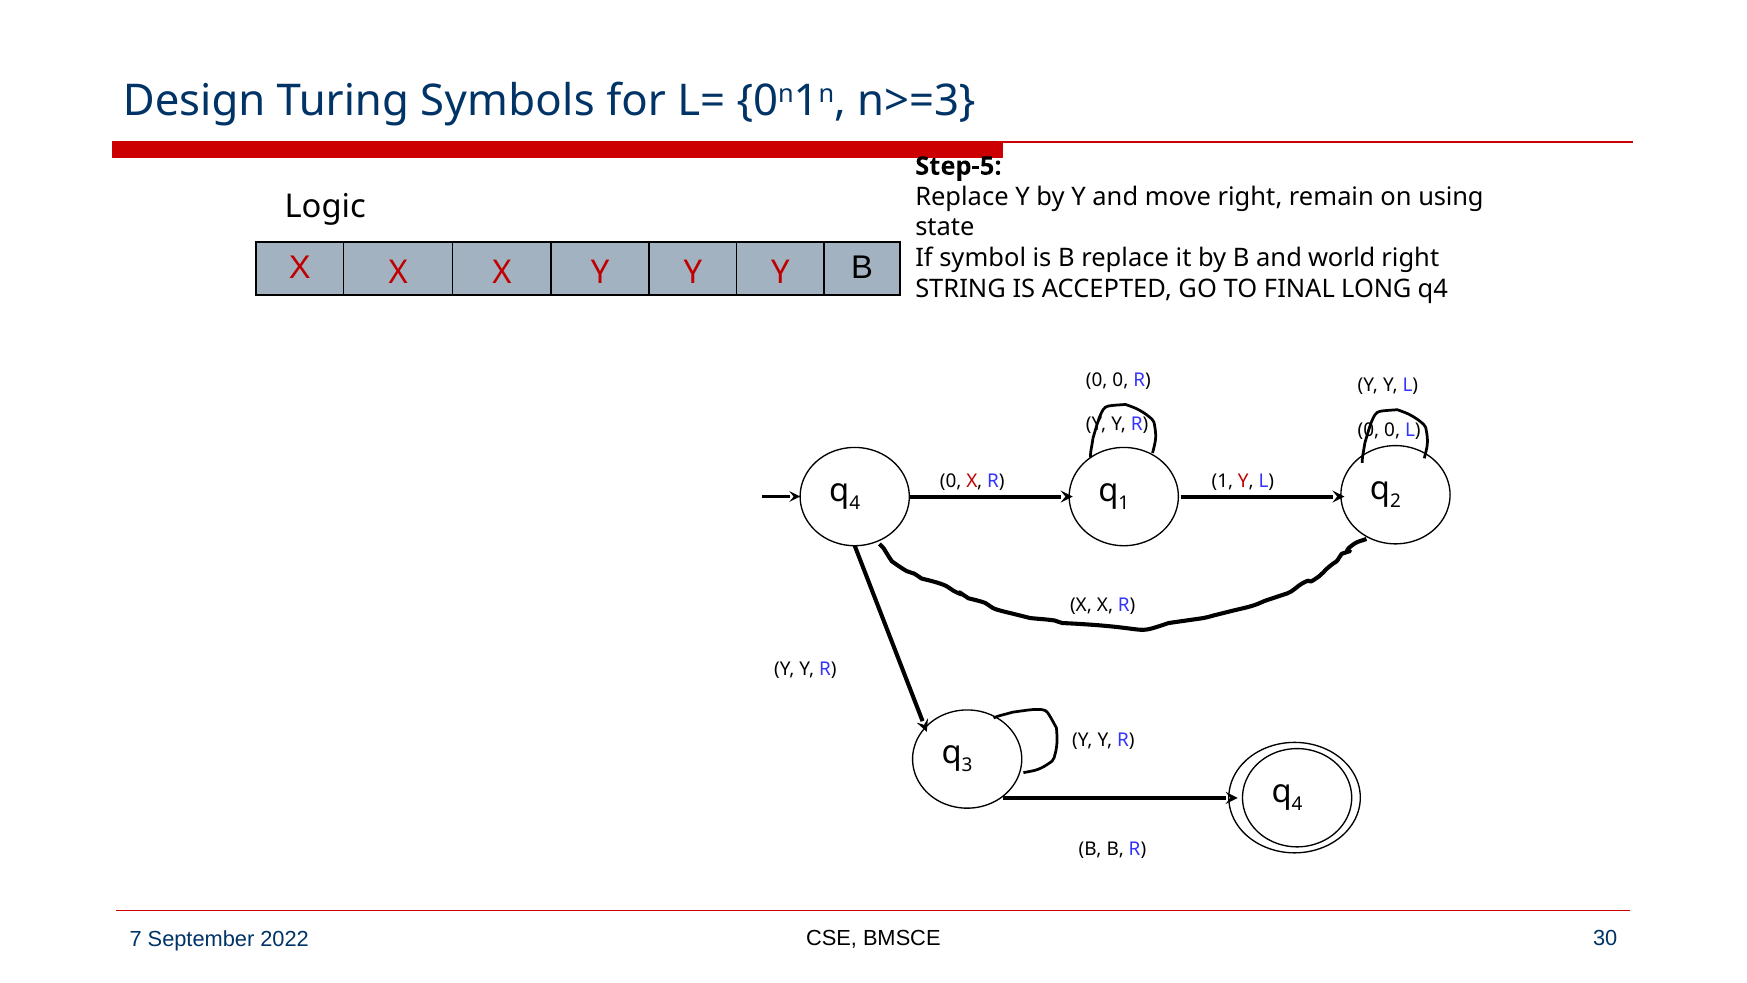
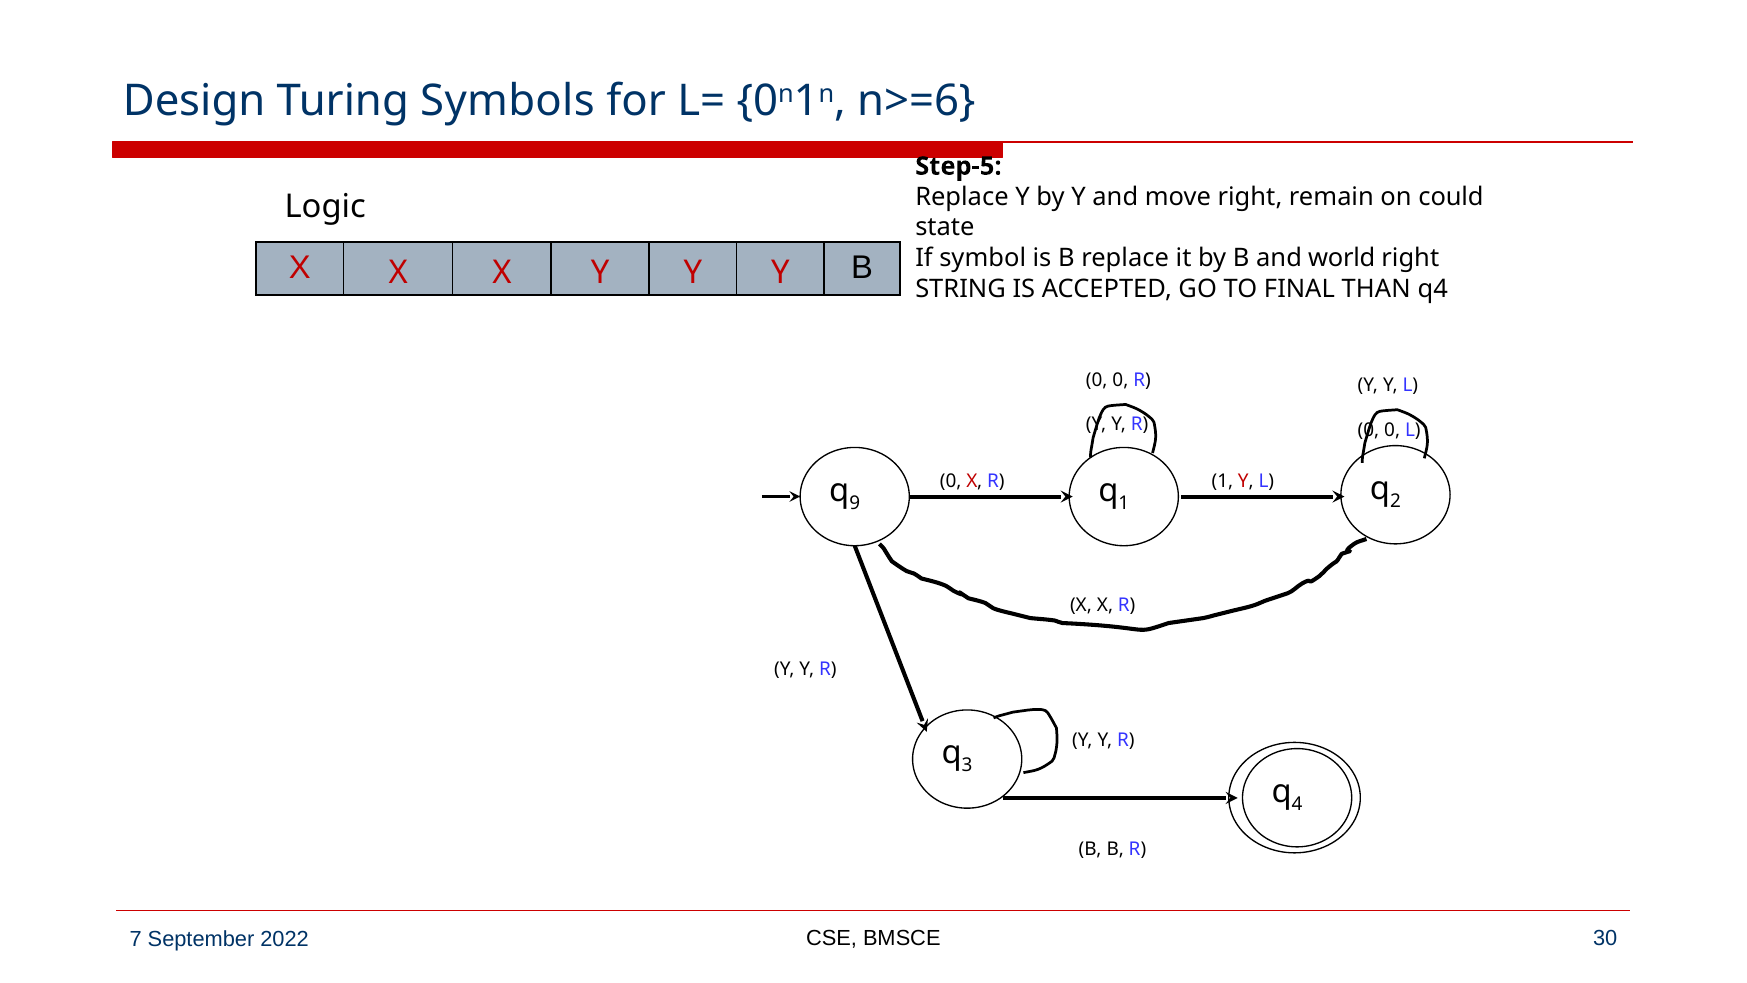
n>=3: n>=3 -> n>=6
using: using -> could
LONG: LONG -> THAN
4 at (855, 503): 4 -> 9
